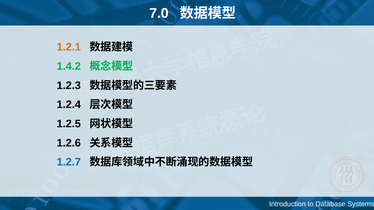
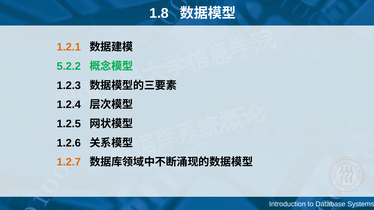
7.0: 7.0 -> 1.8
1.4.2: 1.4.2 -> 5.2.2
1.2.7 colour: blue -> orange
